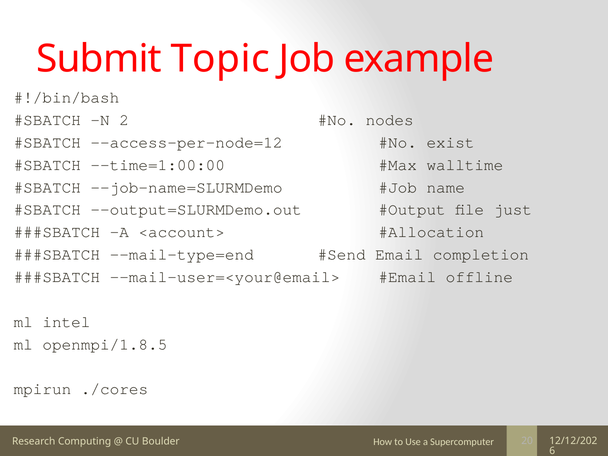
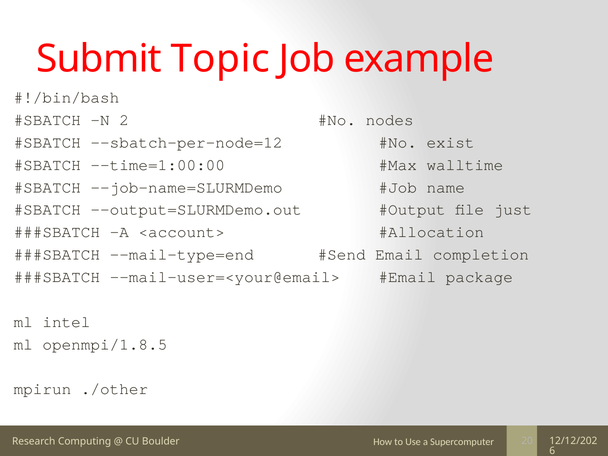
--access-per-node=12: --access-per-node=12 -> --sbatch-per-node=12
offline: offline -> package
./cores: ./cores -> ./other
